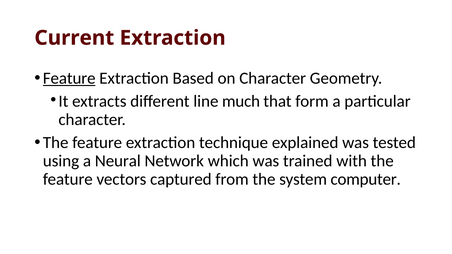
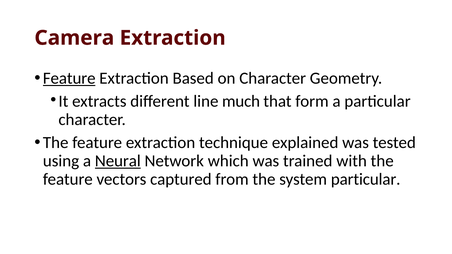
Current: Current -> Camera
Neural underline: none -> present
system computer: computer -> particular
